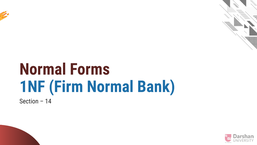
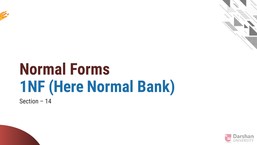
Firm: Firm -> Here
